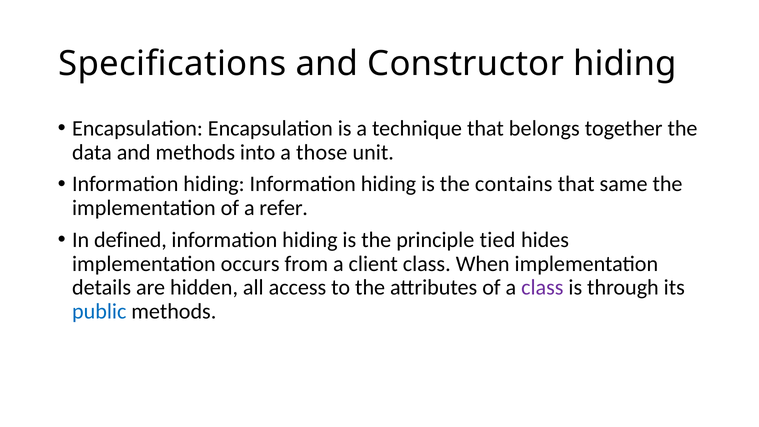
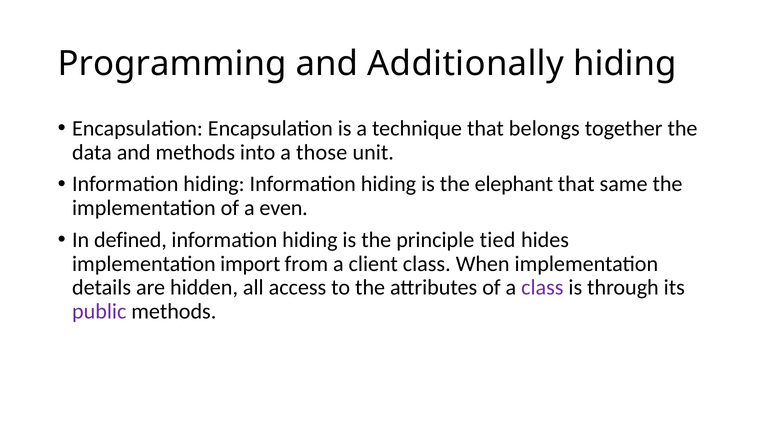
Specifications: Specifications -> Programming
Constructor: Constructor -> Additionally
contains: contains -> elephant
refer: refer -> even
occurs: occurs -> import
public colour: blue -> purple
